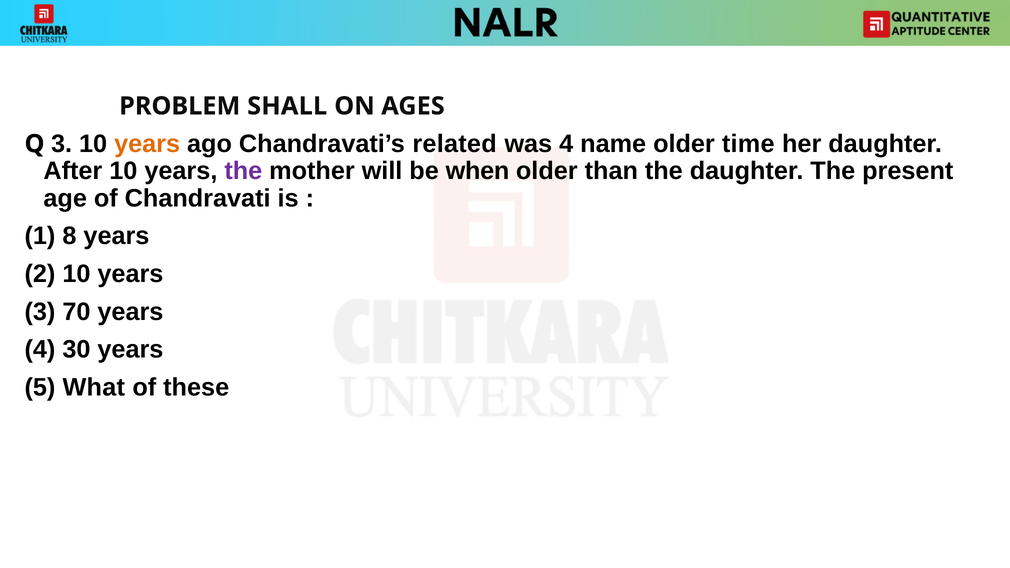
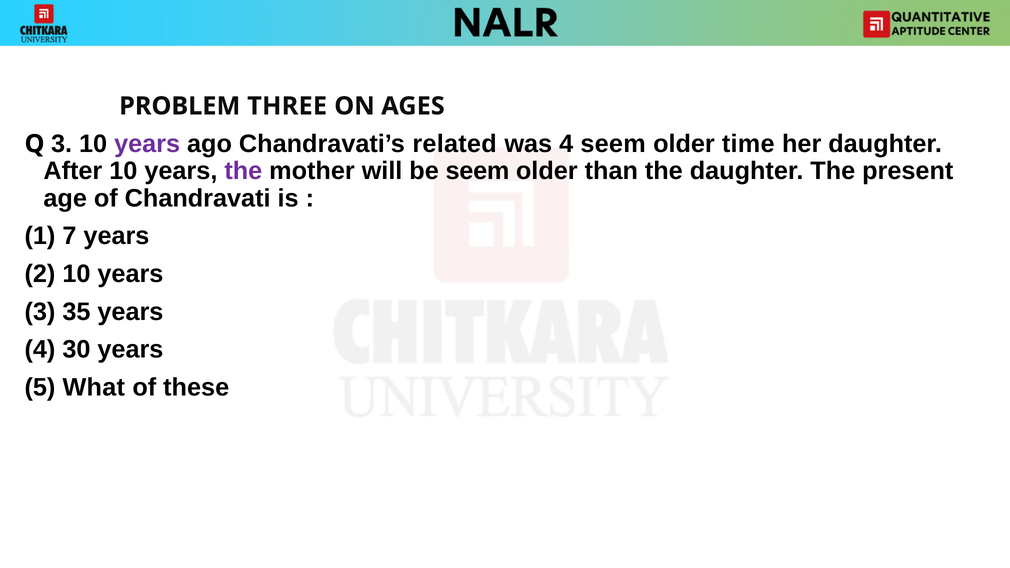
SHALL: SHALL -> THREE
years at (147, 144) colour: orange -> purple
4 name: name -> seem
be when: when -> seem
8: 8 -> 7
70: 70 -> 35
